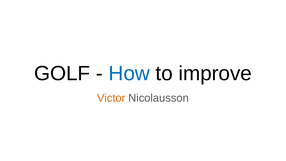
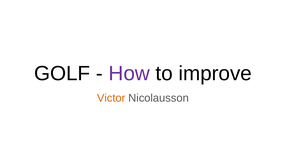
How colour: blue -> purple
